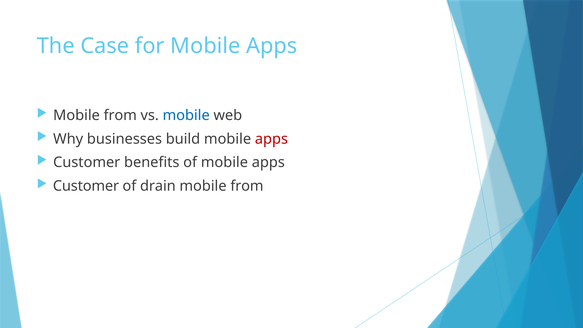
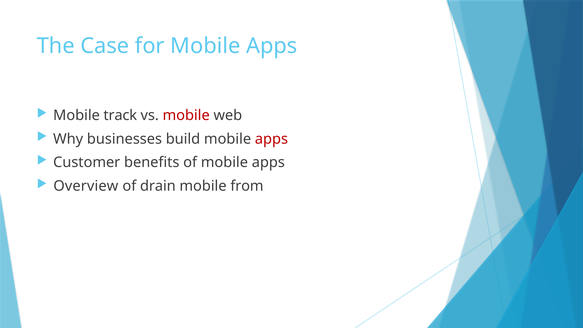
from at (120, 115): from -> track
mobile at (186, 115) colour: blue -> red
Customer at (86, 186): Customer -> Overview
